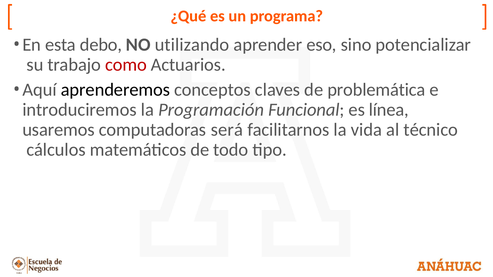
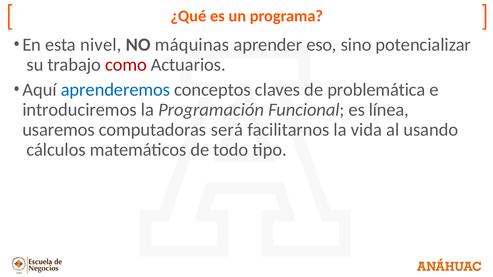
debo: debo -> nivel
utilizando: utilizando -> máquinas
aprenderemos colour: black -> blue
técnico: técnico -> usando
